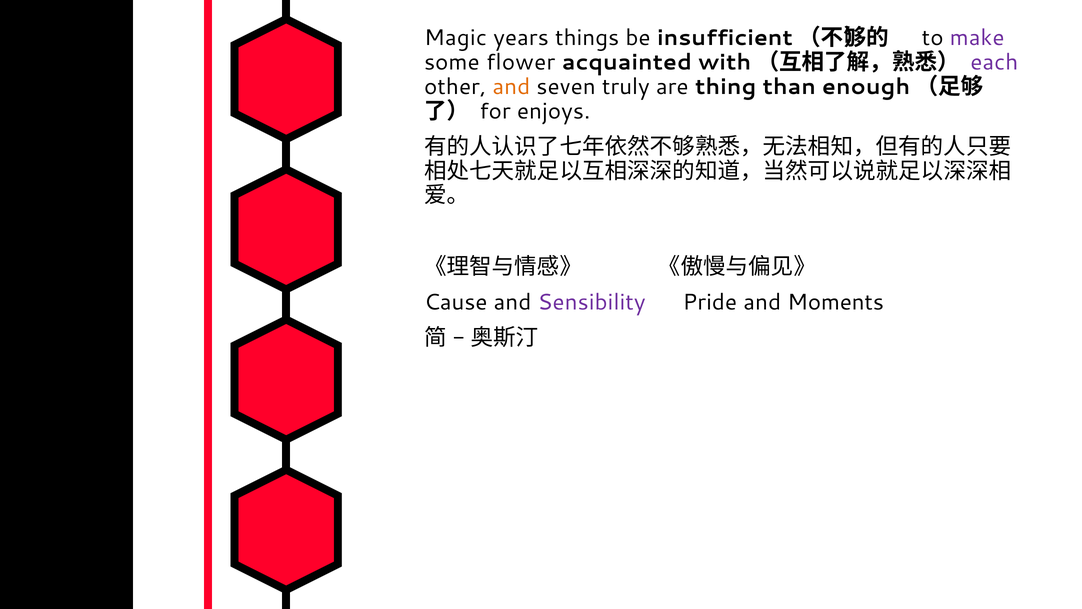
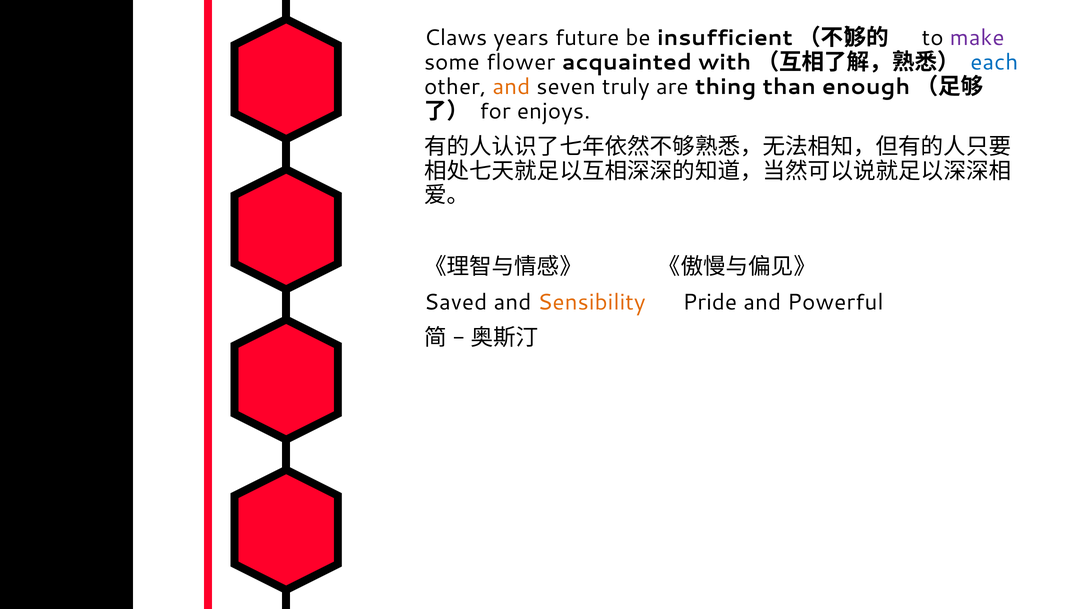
Magic: Magic -> Claws
things: things -> future
each colour: purple -> blue
Cause: Cause -> Saved
Sensibility colour: purple -> orange
Moments: Moments -> Powerful
